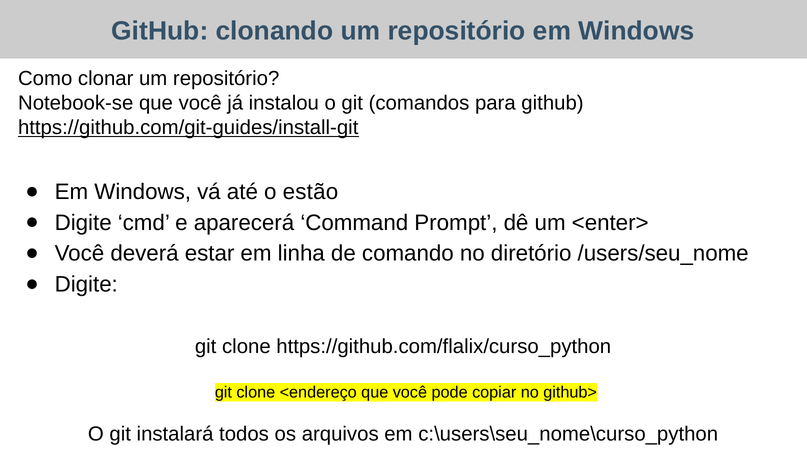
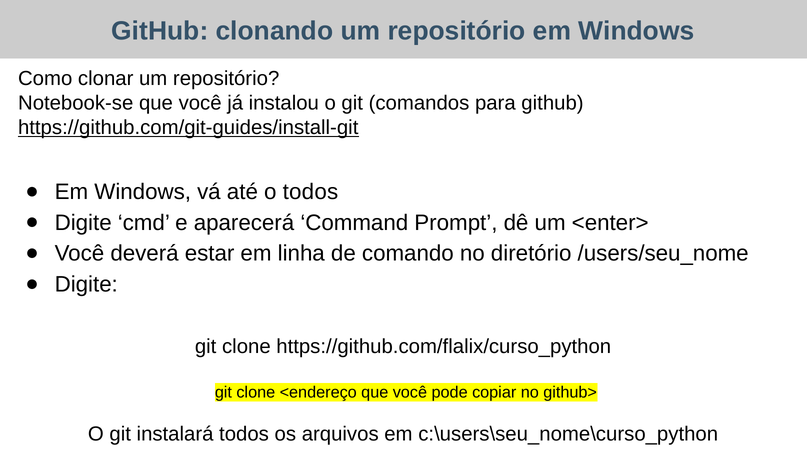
o estão: estão -> todos
